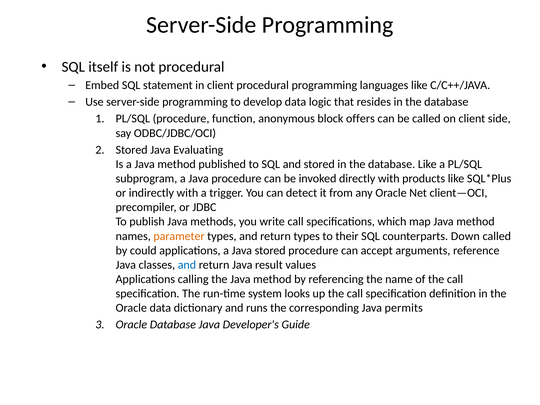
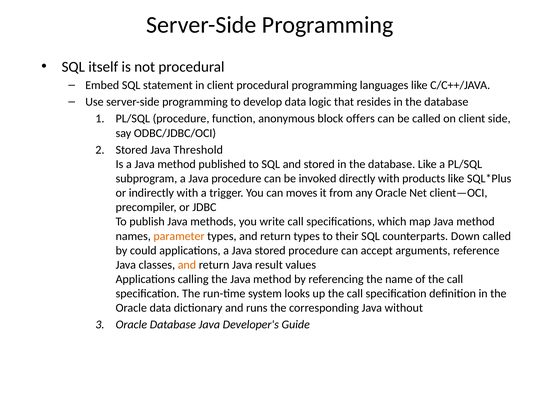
Evaluating: Evaluating -> Threshold
detect: detect -> moves
and at (187, 265) colour: blue -> orange
permits: permits -> without
